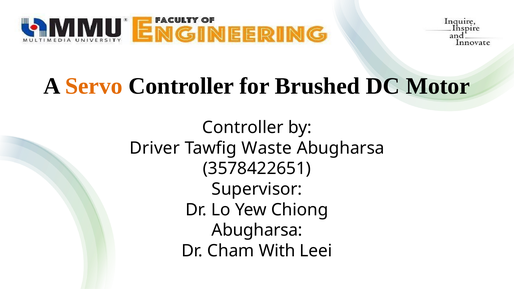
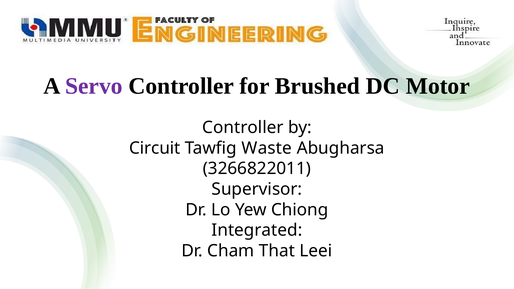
Servo colour: orange -> purple
Driver: Driver -> Circuit
3578422651: 3578422651 -> 3266822011
Abugharsa at (257, 230): Abugharsa -> Integrated
With: With -> That
